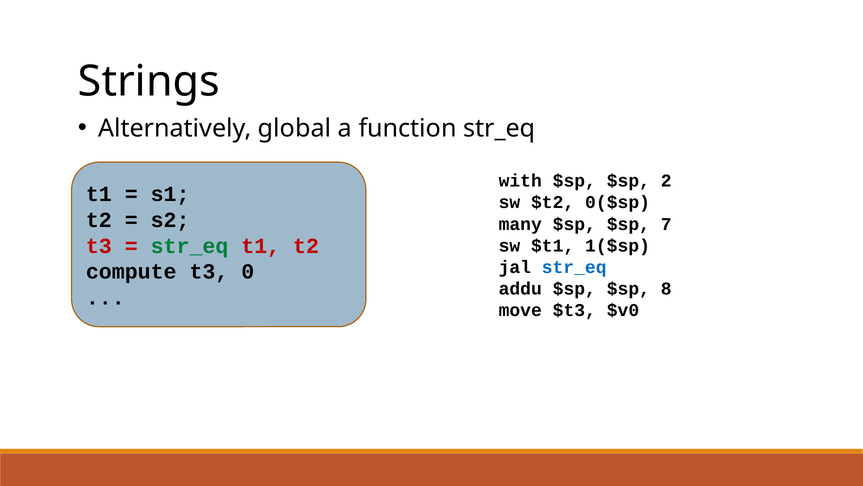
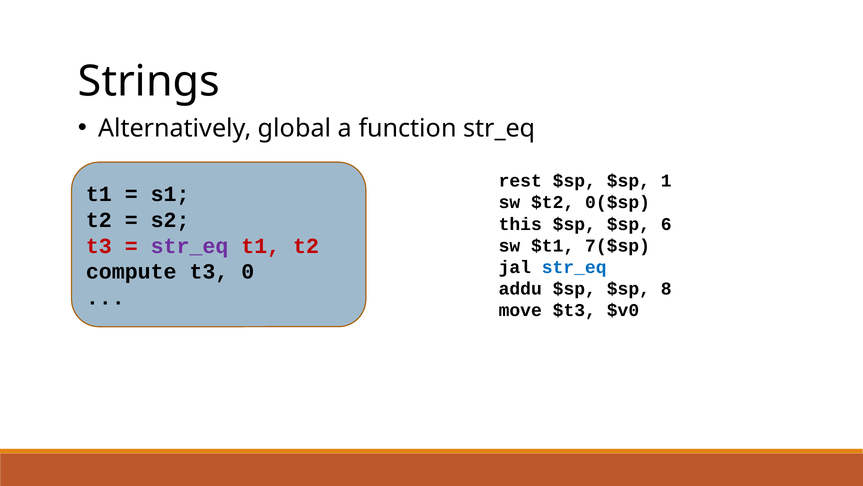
with: with -> rest
2: 2 -> 1
many: many -> this
7: 7 -> 6
str_eq at (190, 246) colour: green -> purple
1($sp: 1($sp -> 7($sp
